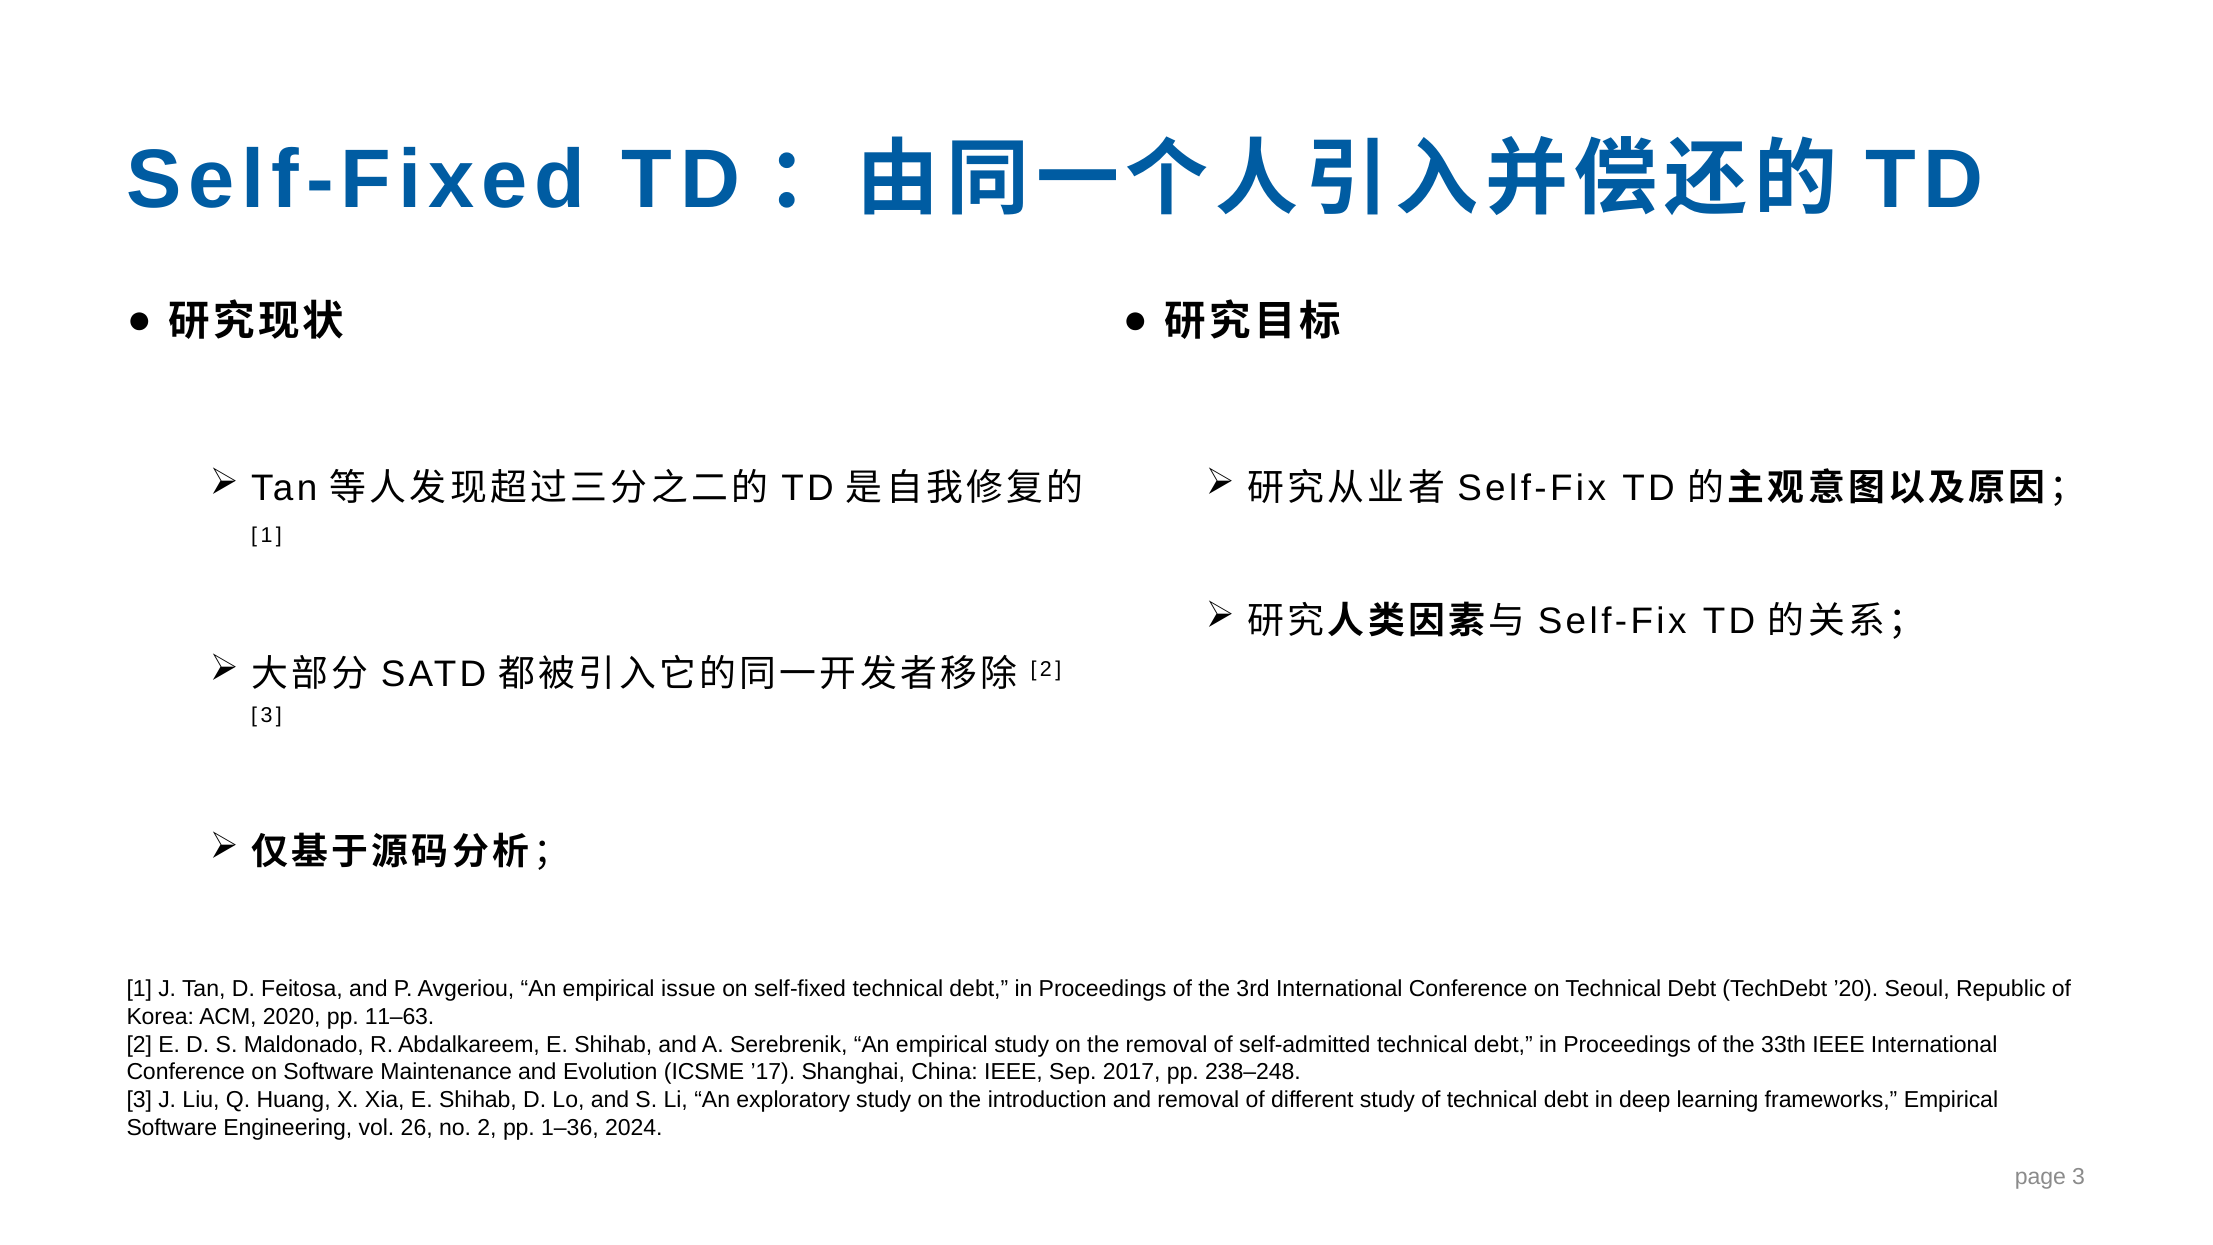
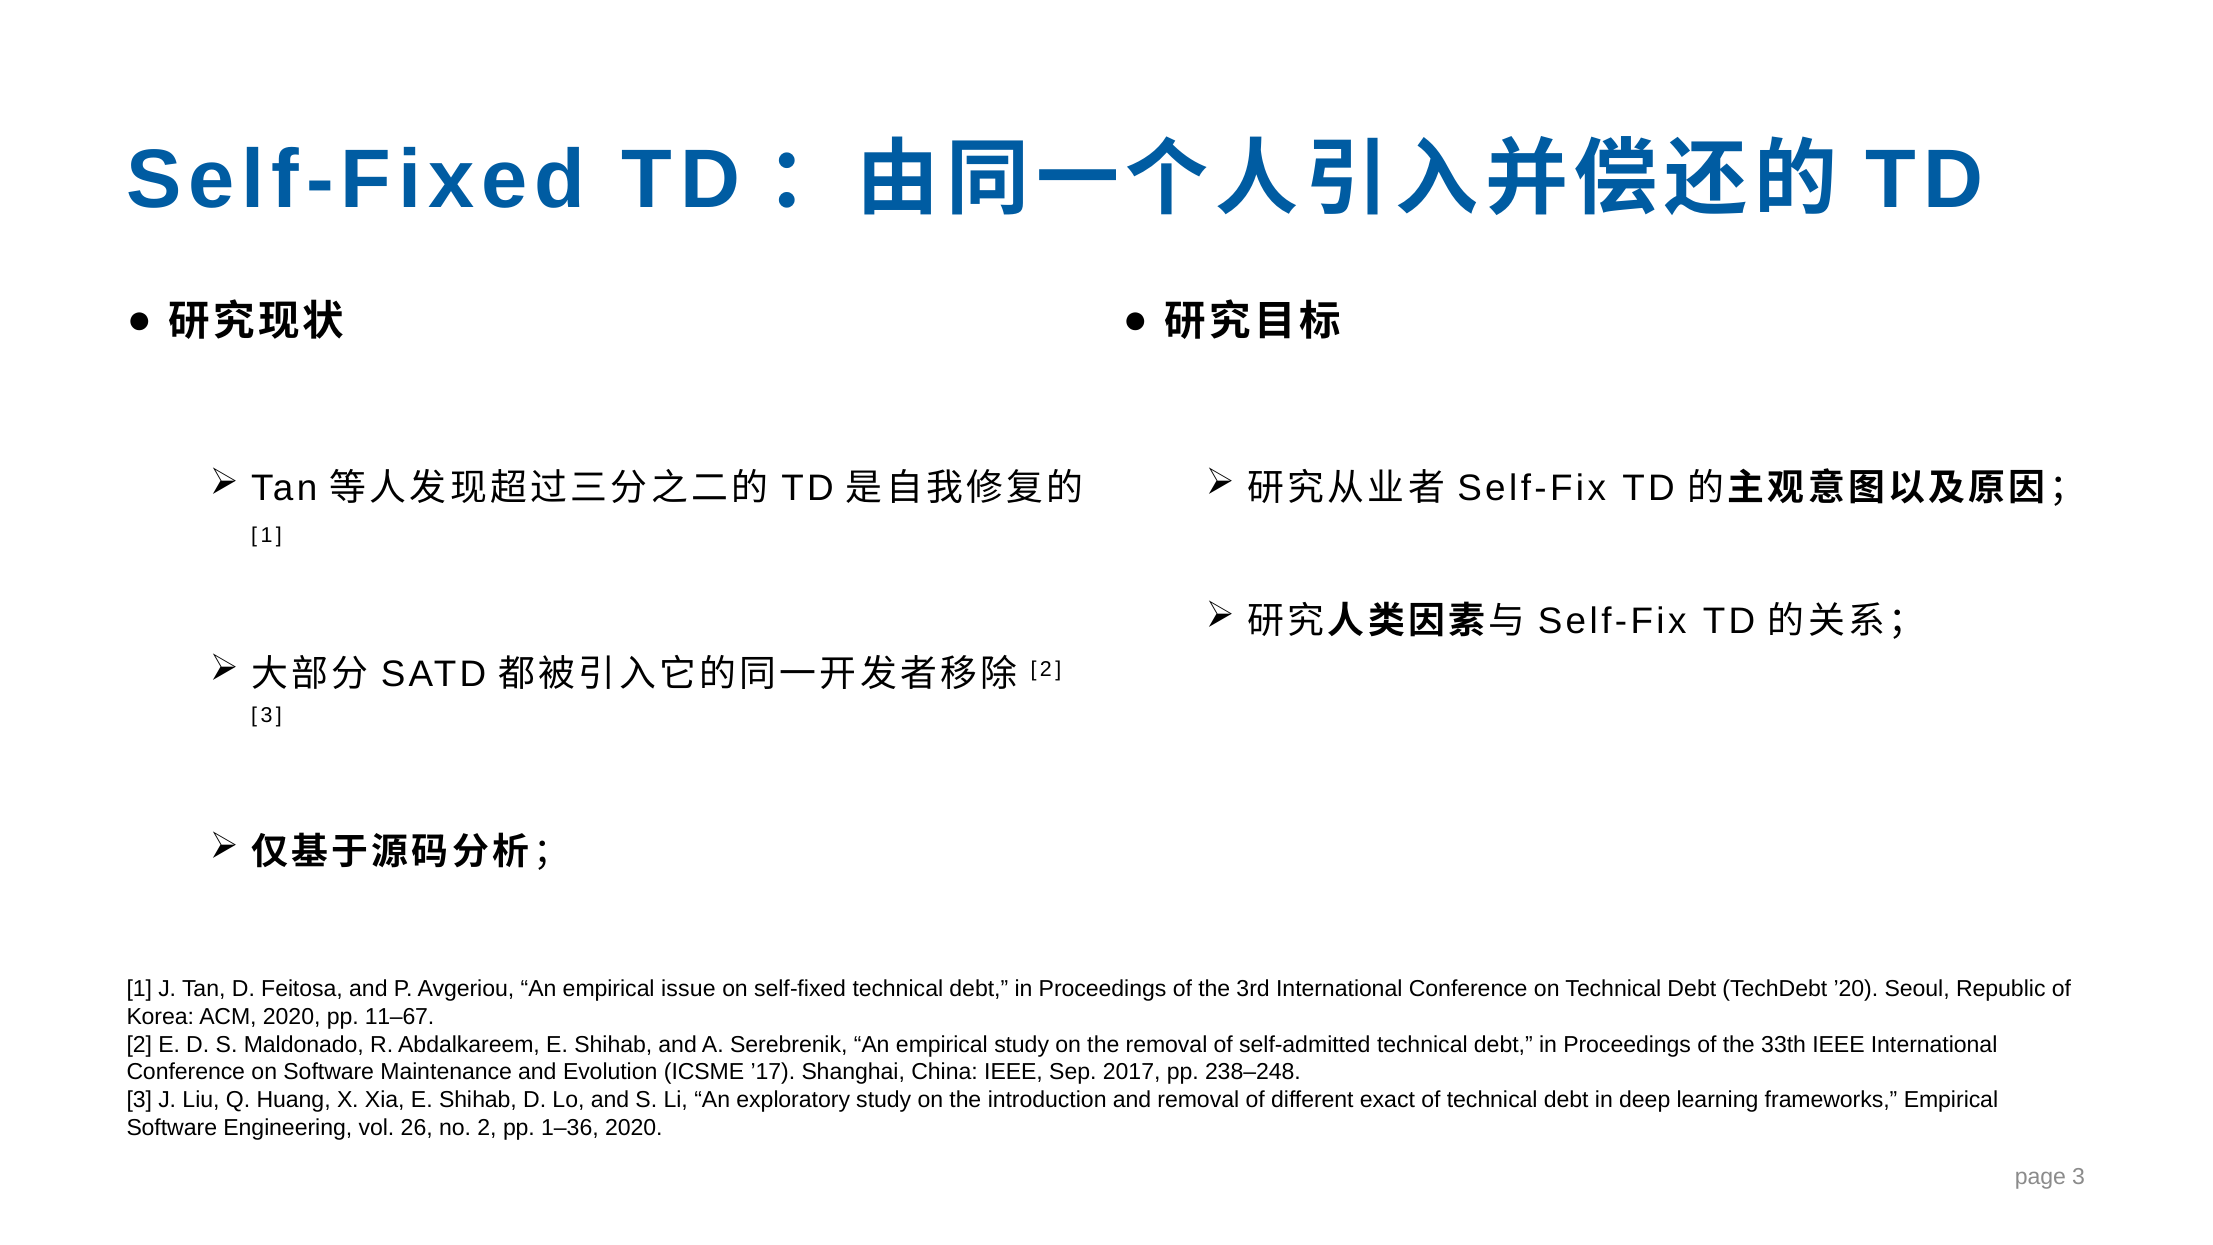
11–63: 11–63 -> 11–67
different study: study -> exact
1–36 2024: 2024 -> 2020
